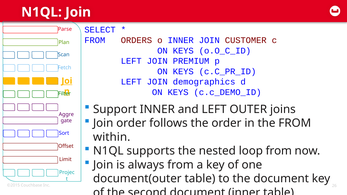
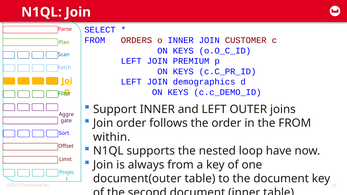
loop from: from -> have
